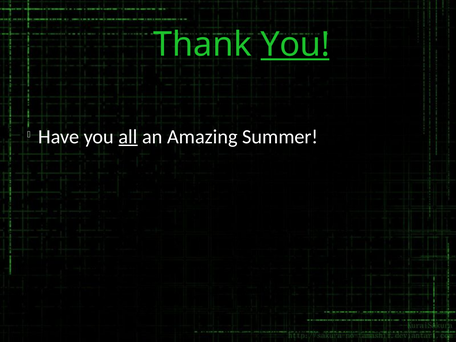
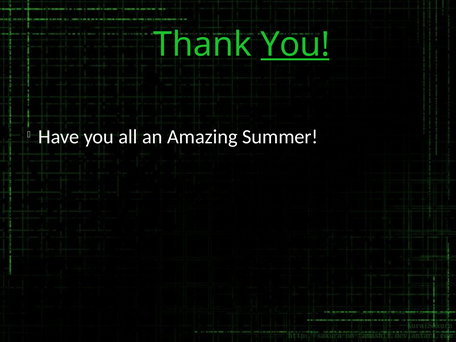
all underline: present -> none
